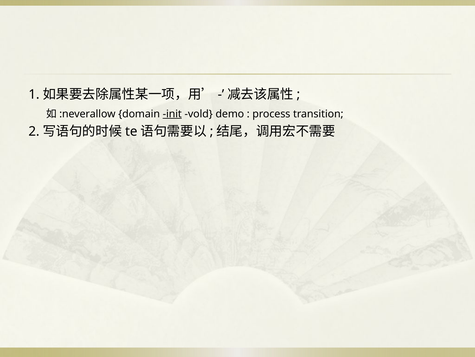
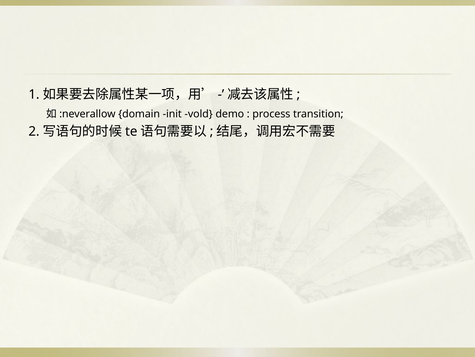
init underline: present -> none
